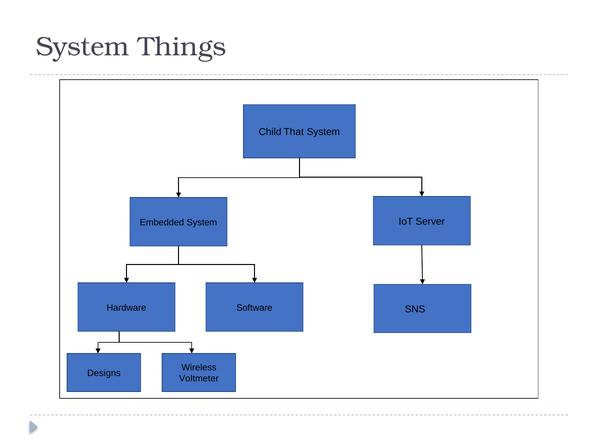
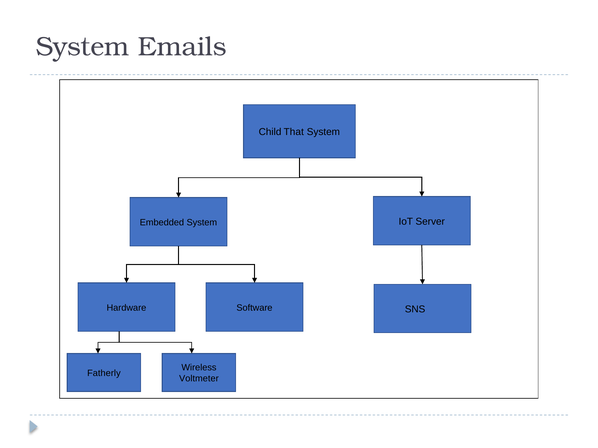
Things: Things -> Emails
Designs: Designs -> Fatherly
